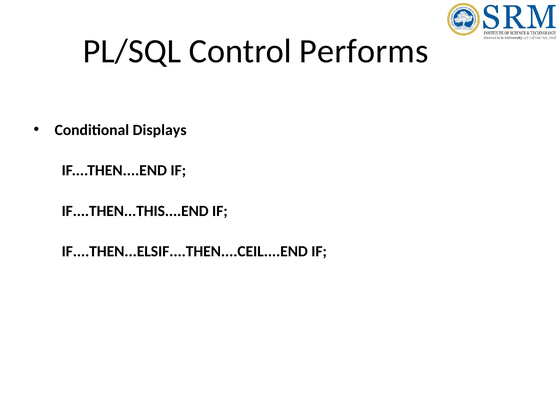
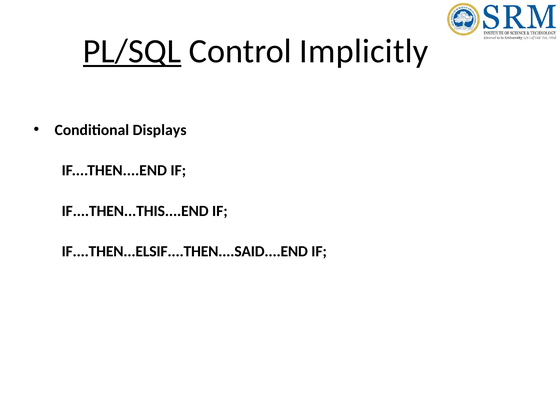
PL/SQL underline: none -> present
Performs: Performs -> Implicitly
IF....THEN...ELSIF....THEN....CEIL....END: IF....THEN...ELSIF....THEN....CEIL....END -> IF....THEN...ELSIF....THEN....SAID....END
